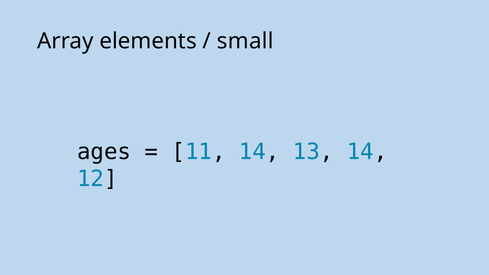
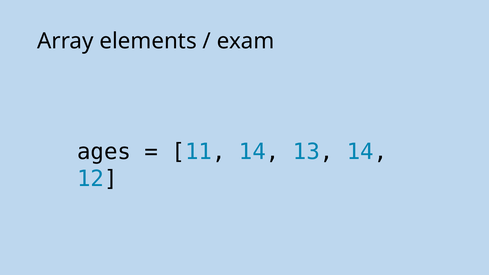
small: small -> exam
